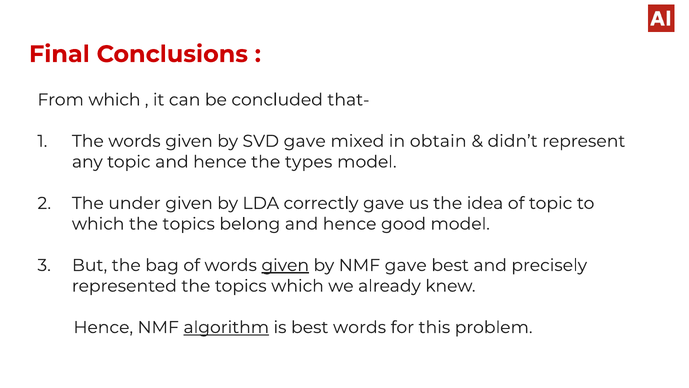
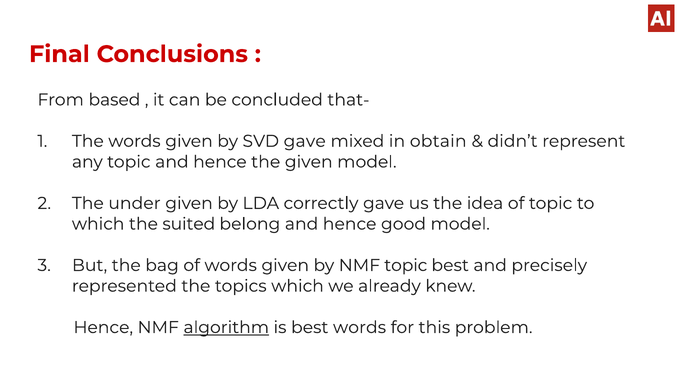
From which: which -> based
the types: types -> given
which the topics: topics -> suited
given at (285, 265) underline: present -> none
NMF gave: gave -> topic
